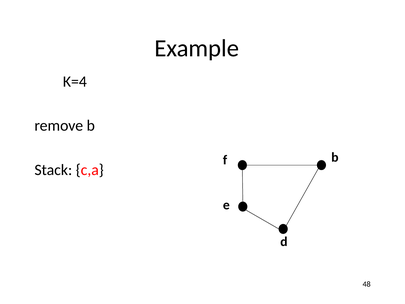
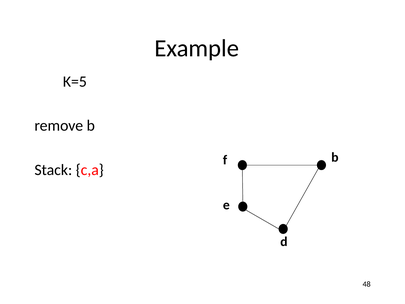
K=4: K=4 -> K=5
